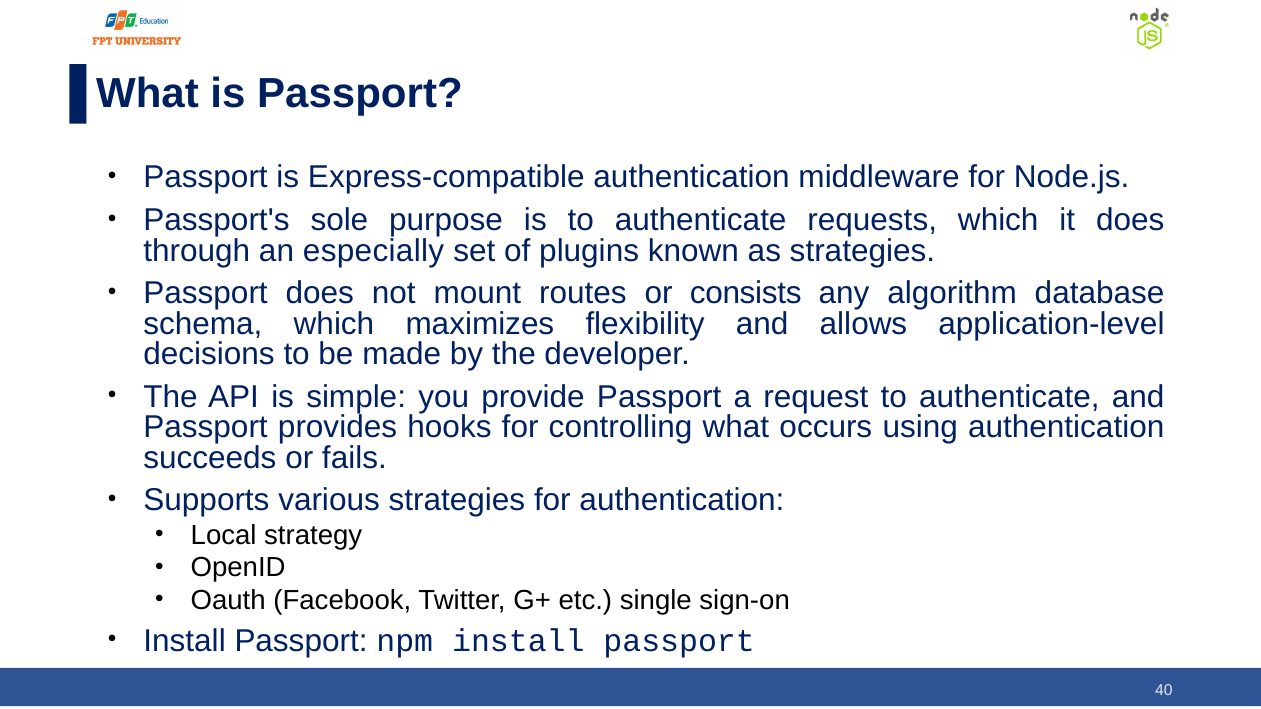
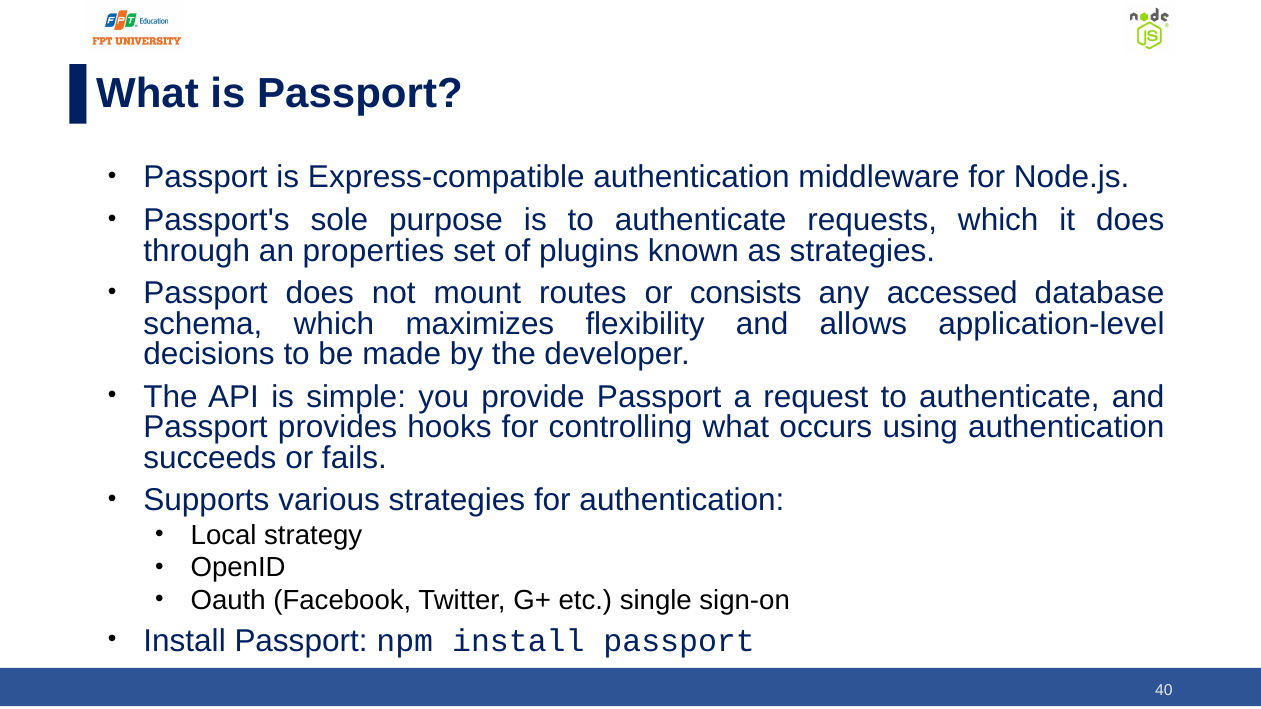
especially: especially -> properties
algorithm: algorithm -> accessed
